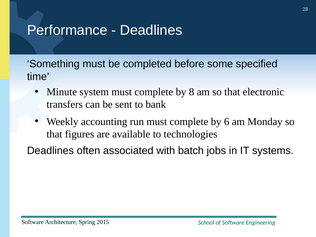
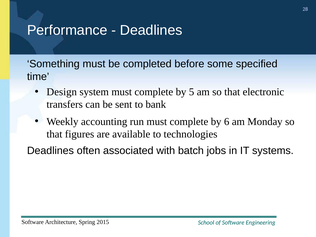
Minute: Minute -> Design
8: 8 -> 5
